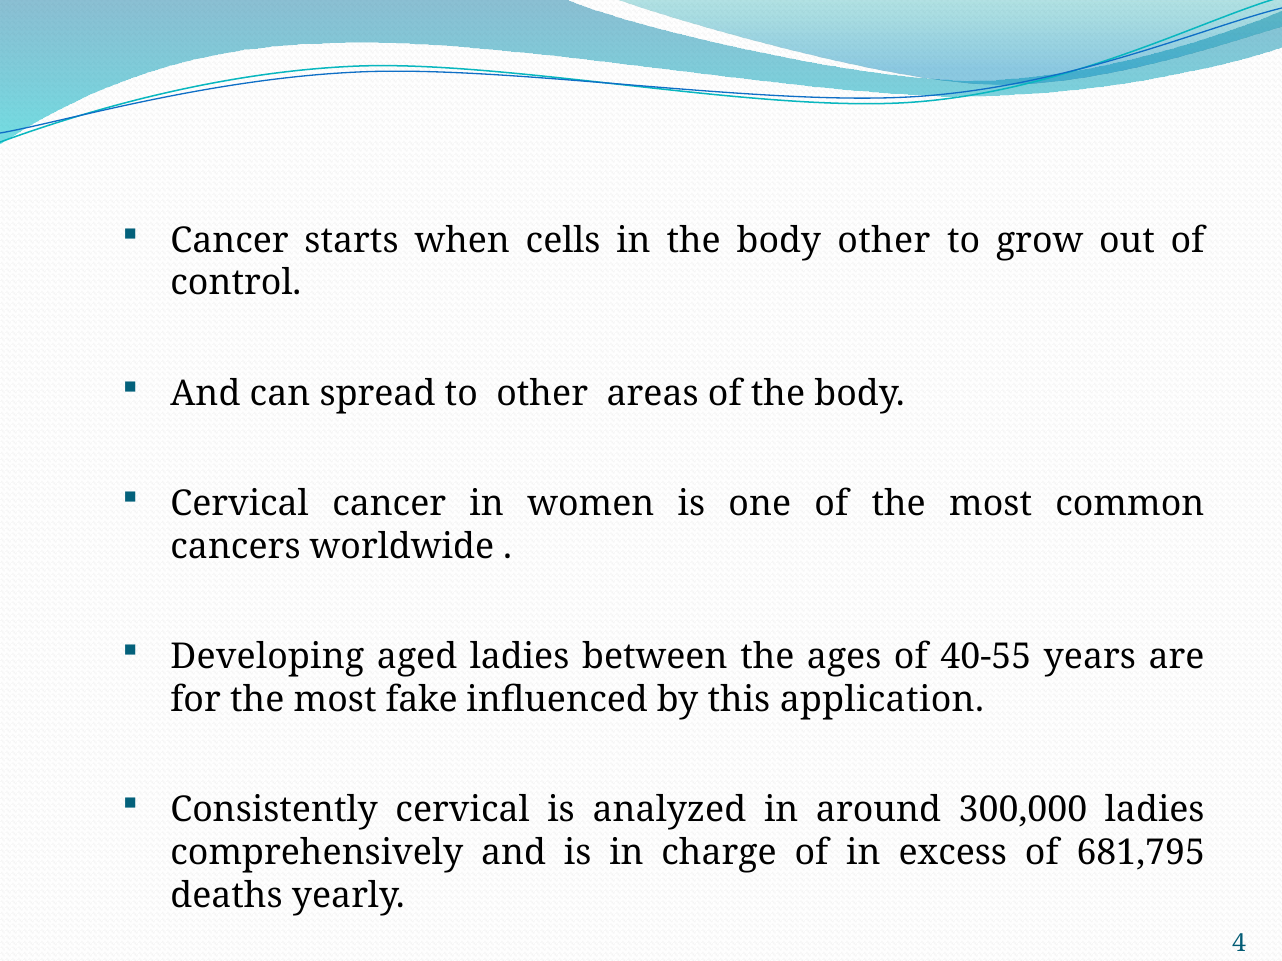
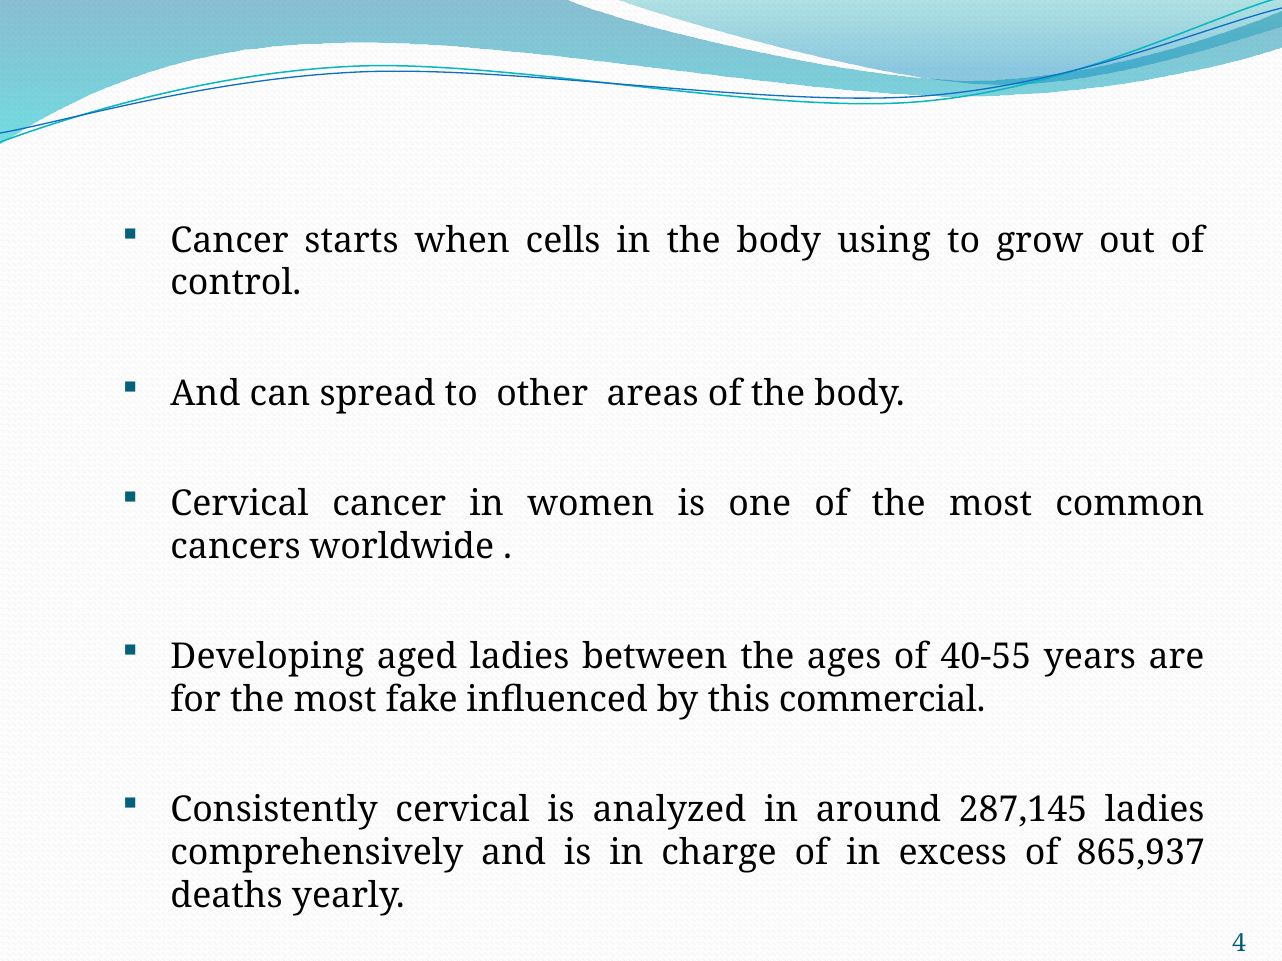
body other: other -> using
application: application -> commercial
300,000: 300,000 -> 287,145
681,795: 681,795 -> 865,937
